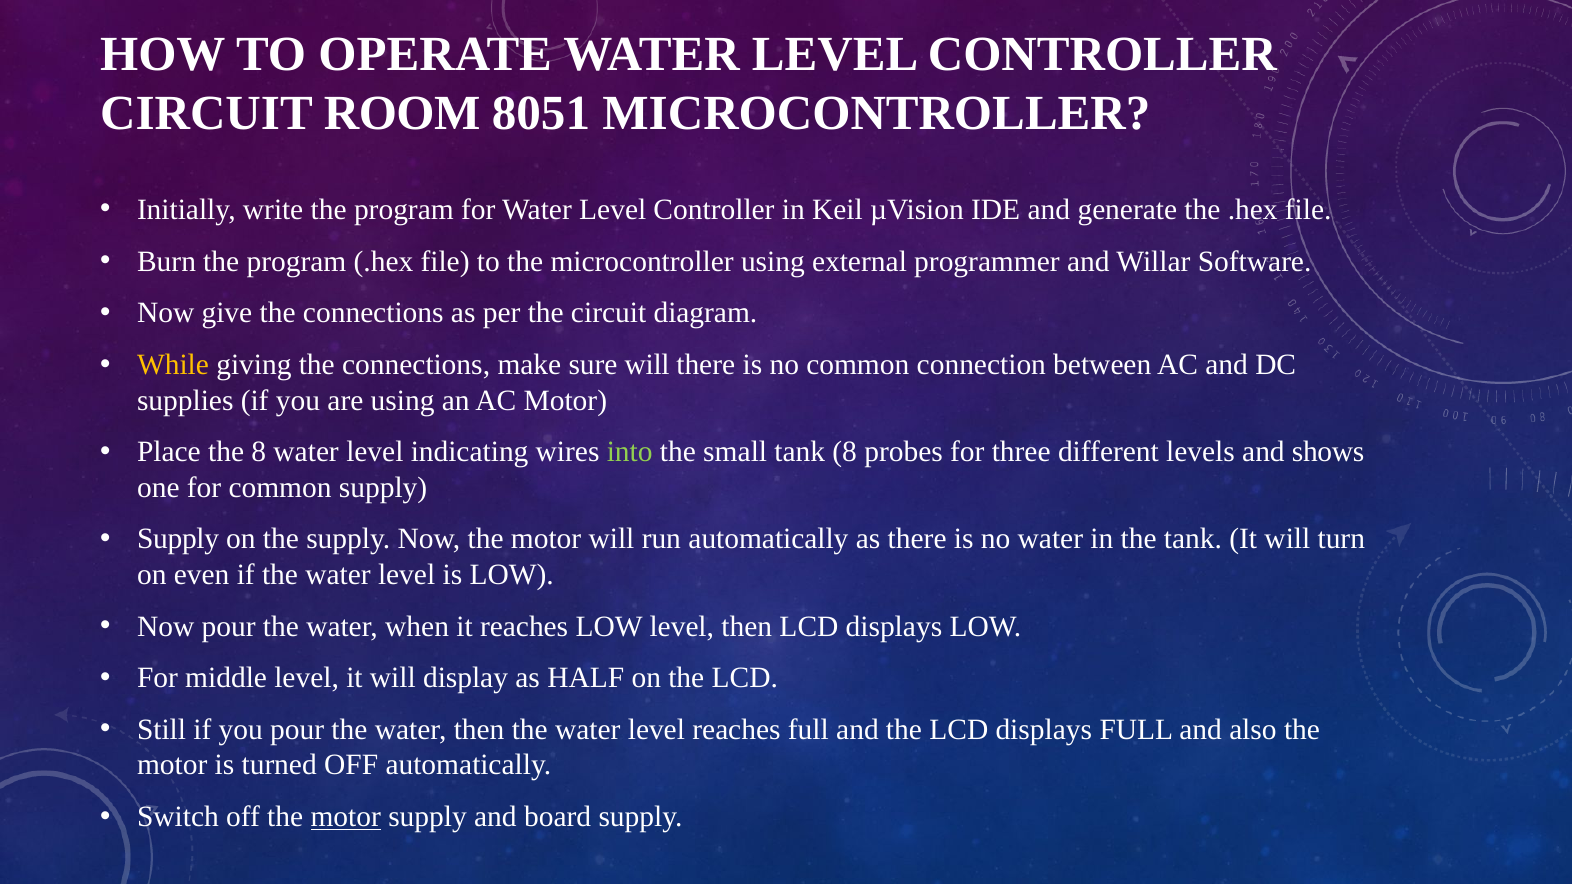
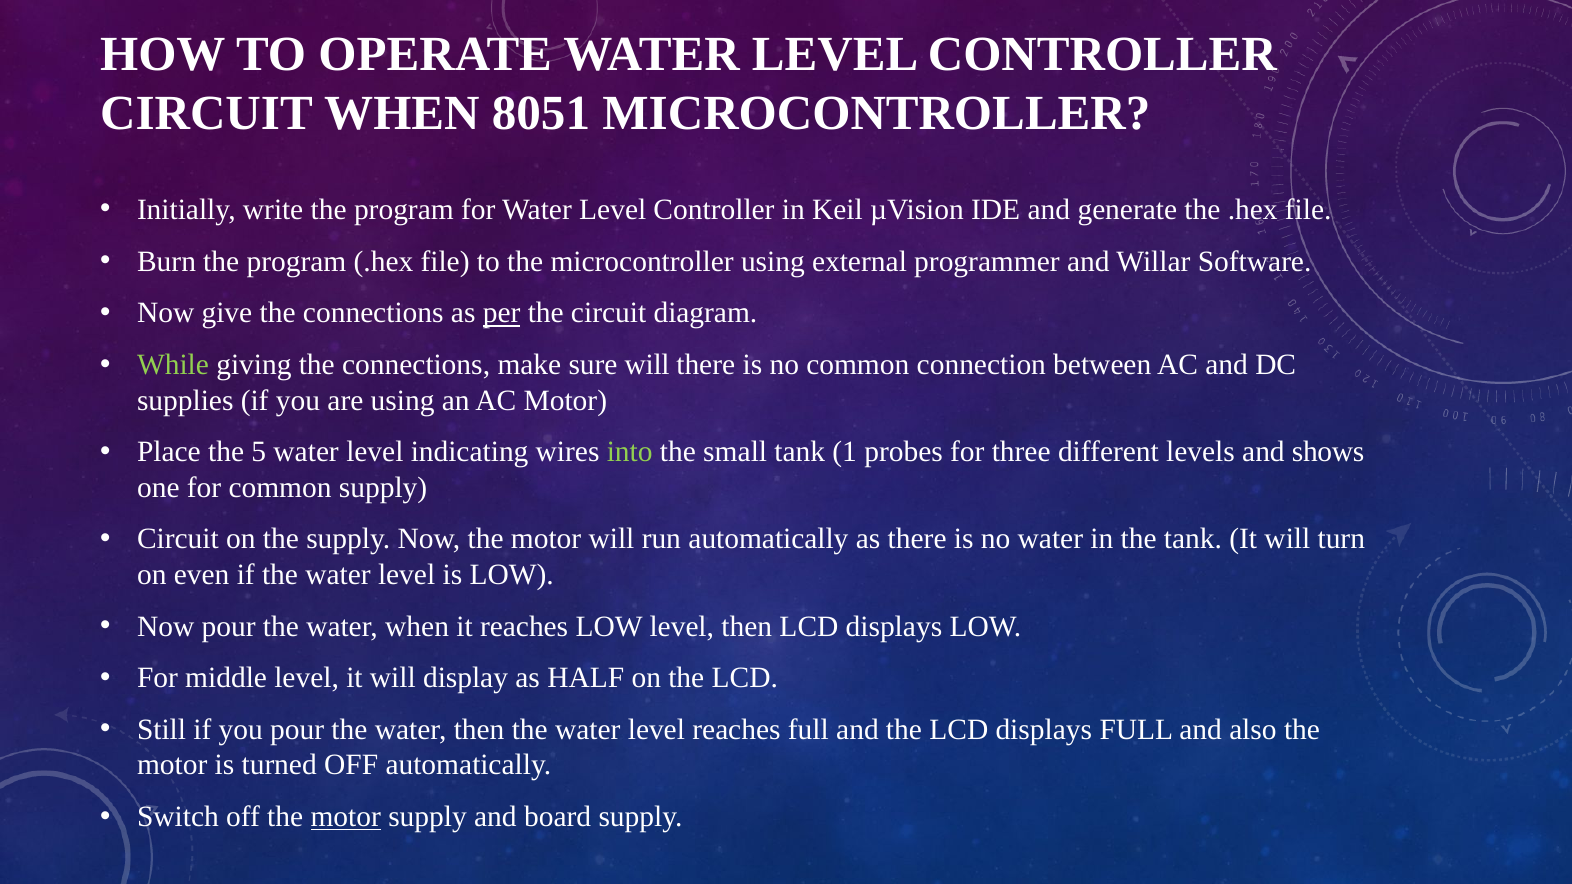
CIRCUIT ROOM: ROOM -> WHEN
per underline: none -> present
While colour: yellow -> light green
the 8: 8 -> 5
tank 8: 8 -> 1
Supply at (178, 539): Supply -> Circuit
